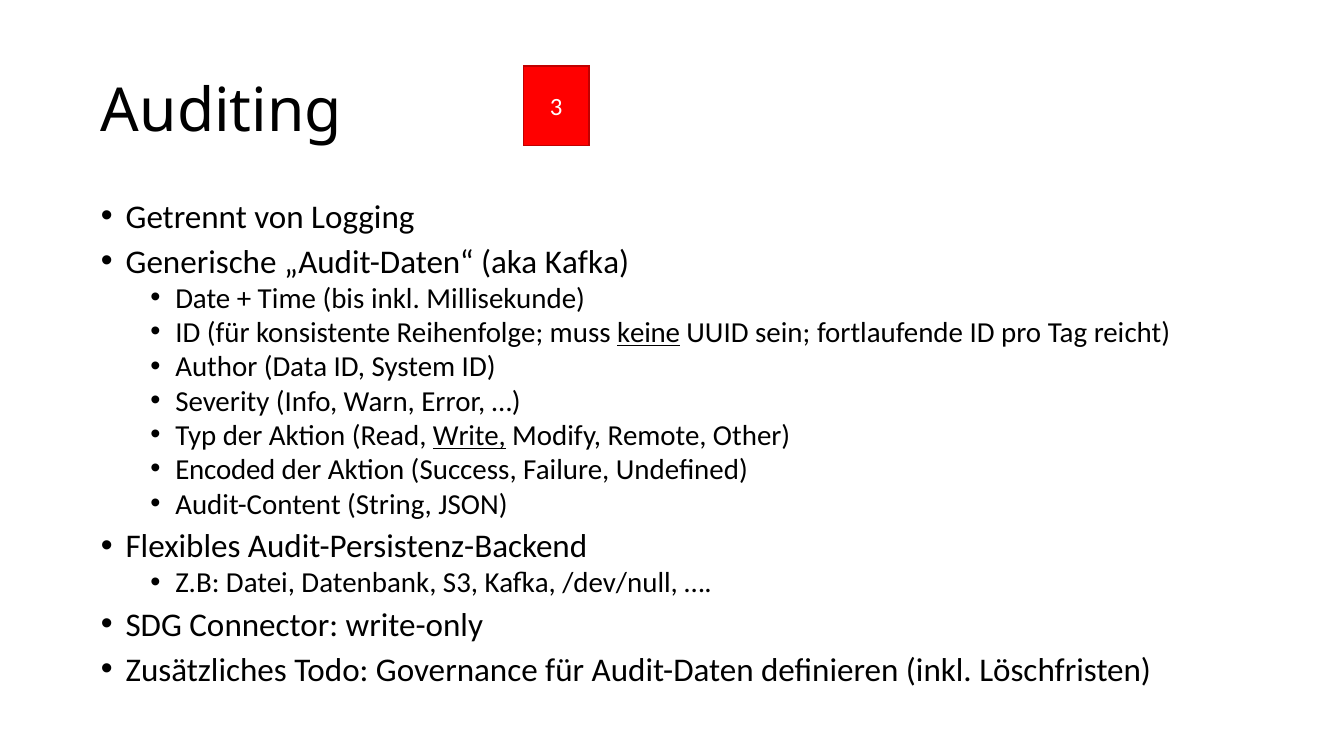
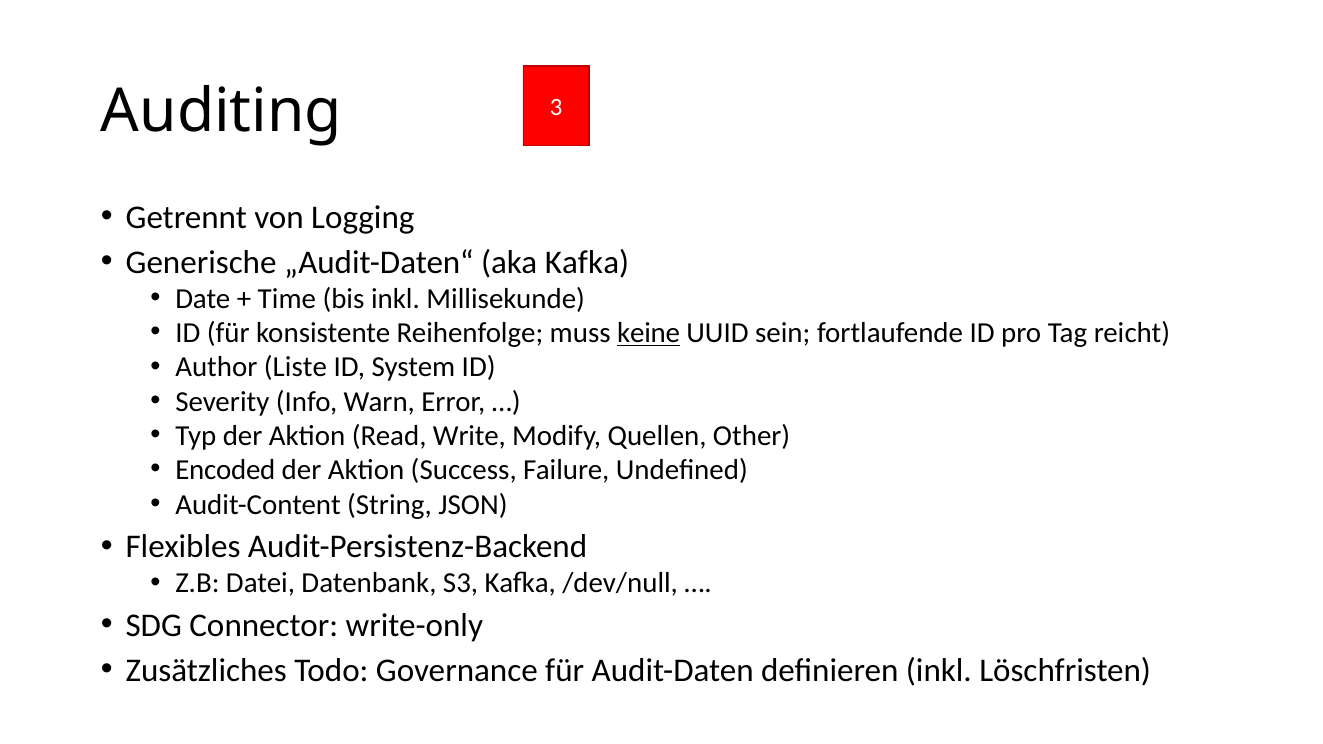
Data: Data -> Liste
Write underline: present -> none
Remote: Remote -> Quellen
